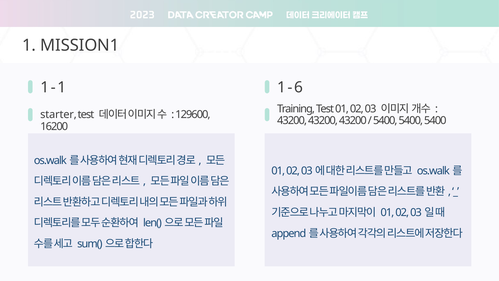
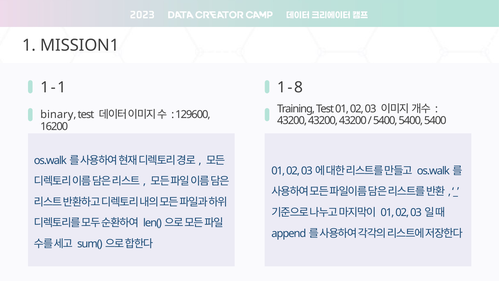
6: 6 -> 8
starter: starter -> binary
